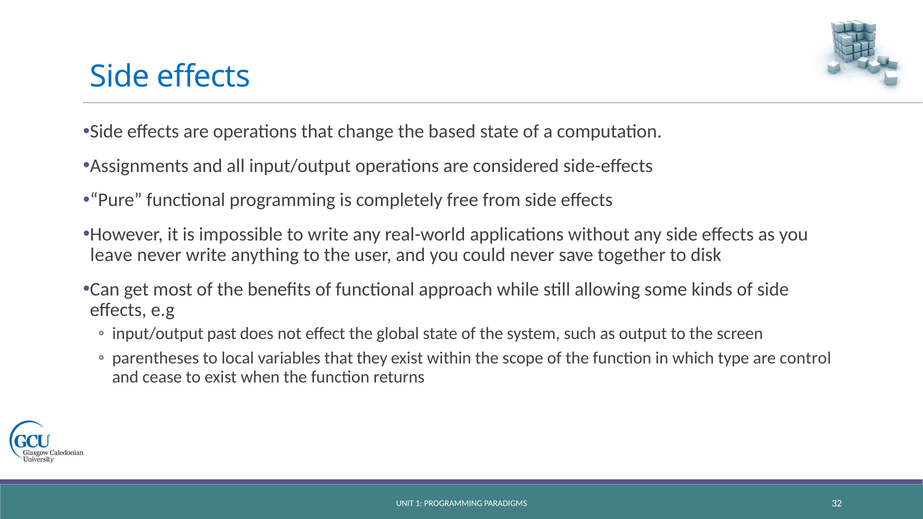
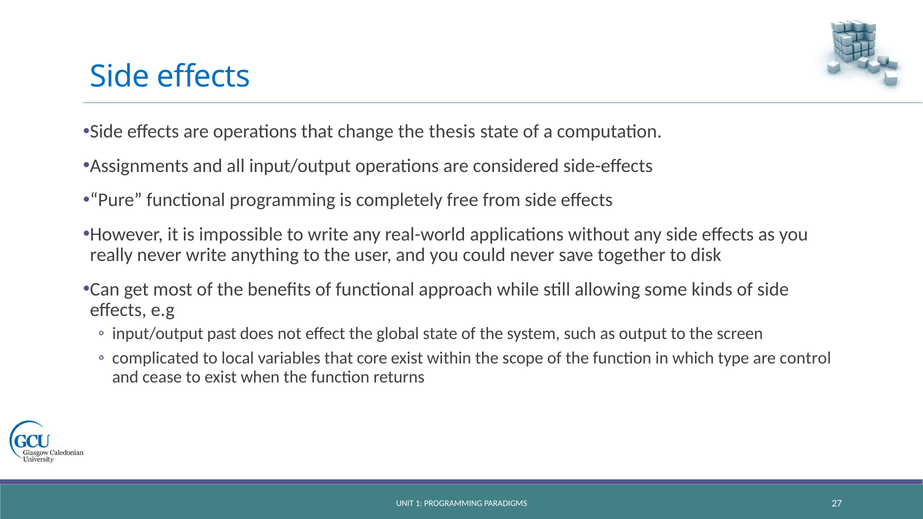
based: based -> thesis
leave: leave -> really
parentheses: parentheses -> complicated
they: they -> core
32: 32 -> 27
